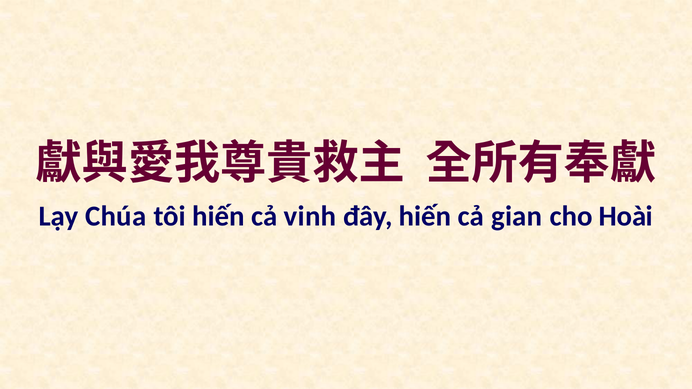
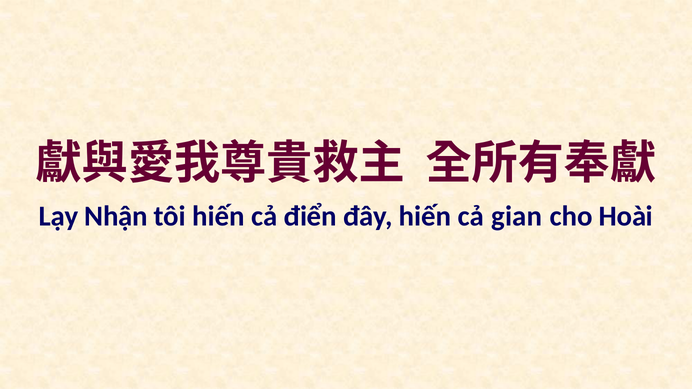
Chúa: Chúa -> Nhận
vinh: vinh -> điển
